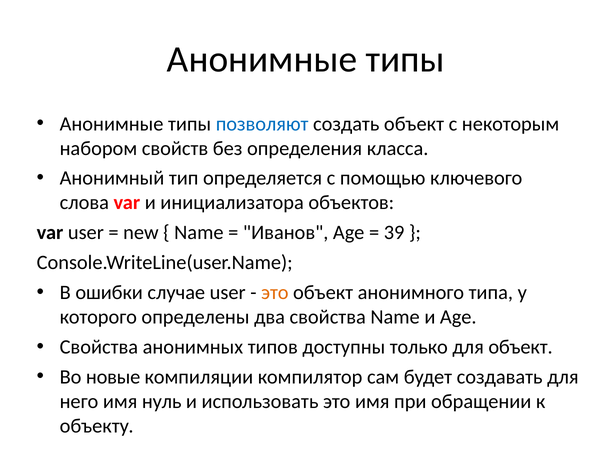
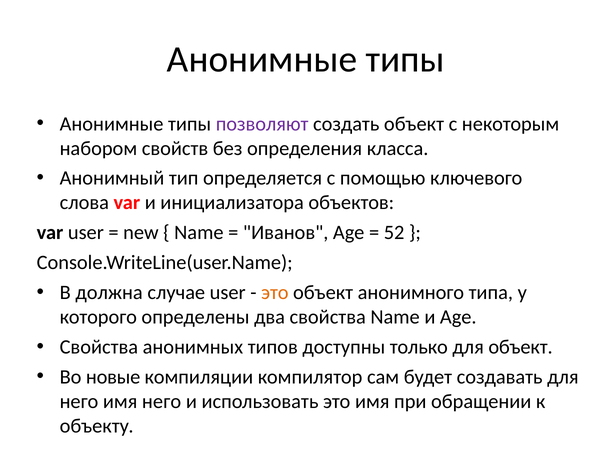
позволяют colour: blue -> purple
39: 39 -> 52
ошибки: ошибки -> должна
имя нуль: нуль -> него
